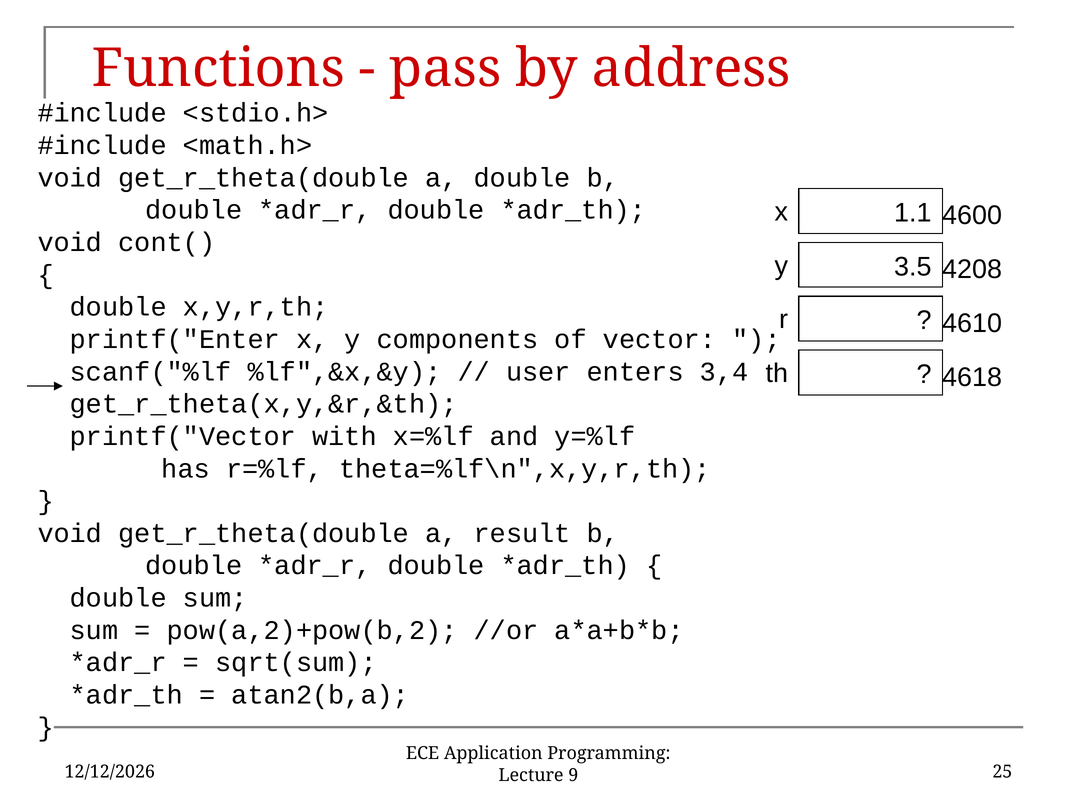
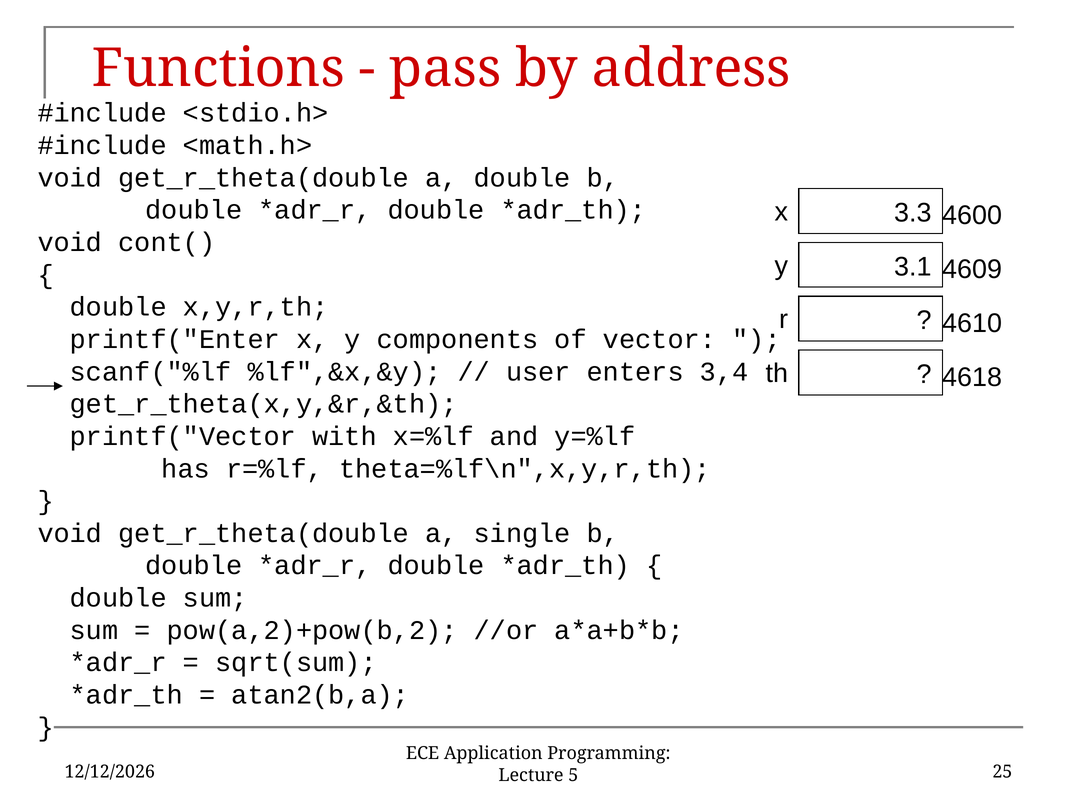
1.1: 1.1 -> 3.3
3.5: 3.5 -> 3.1
4208: 4208 -> 4609
result: result -> single
9: 9 -> 5
